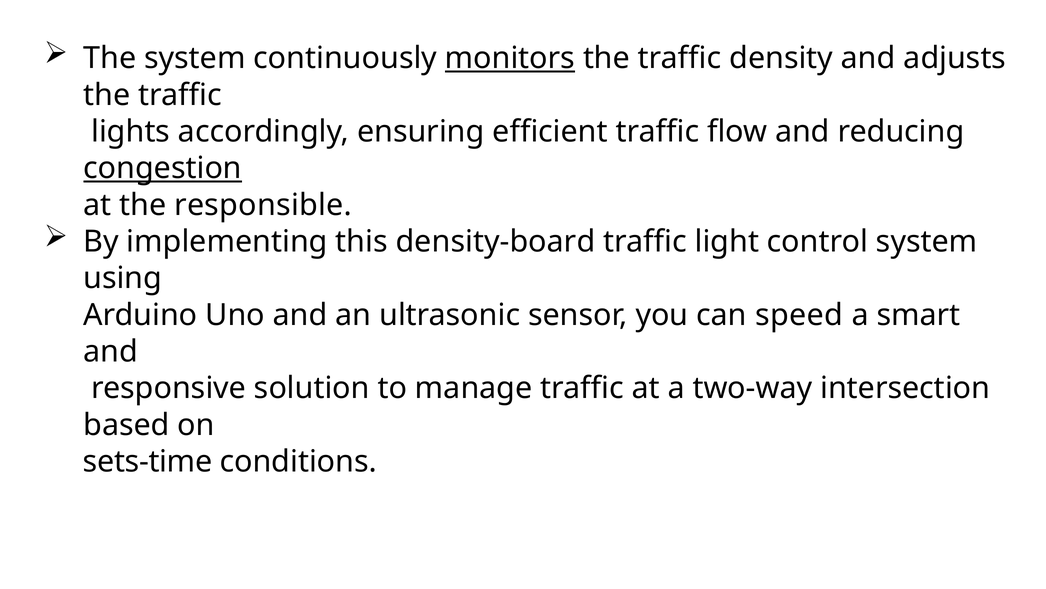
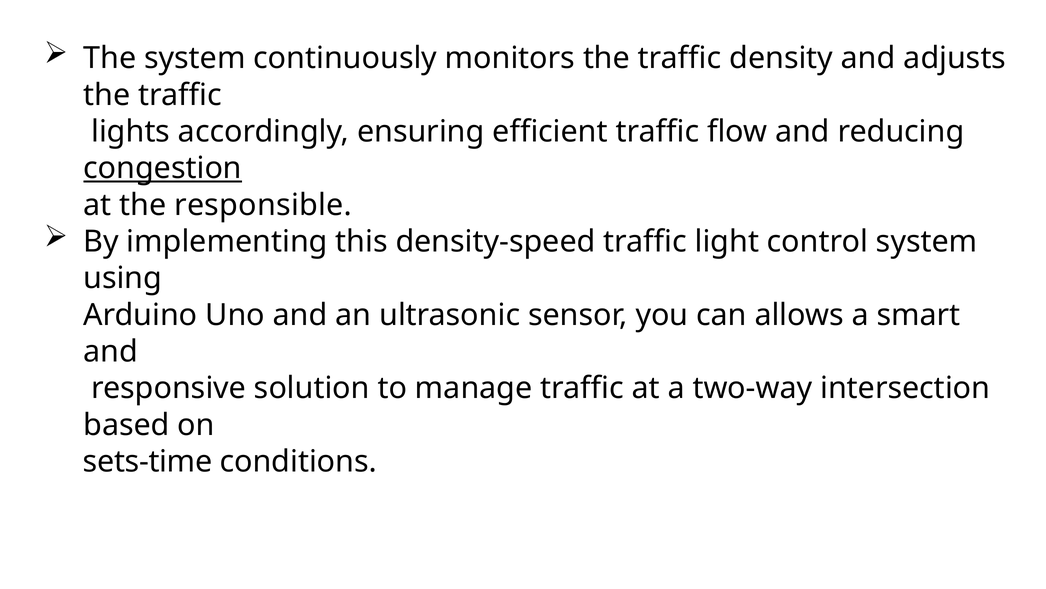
monitors underline: present -> none
density-board: density-board -> density-speed
speed: speed -> allows
